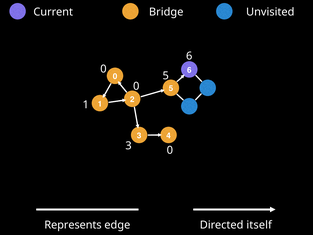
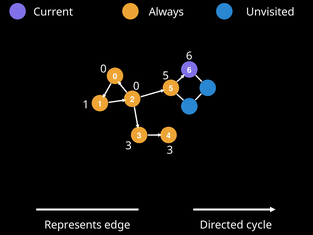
Bridge: Bridge -> Always
3 0: 0 -> 3
itself: itself -> cycle
